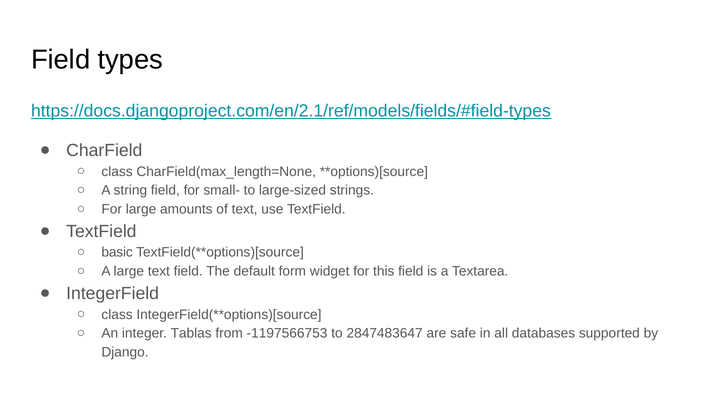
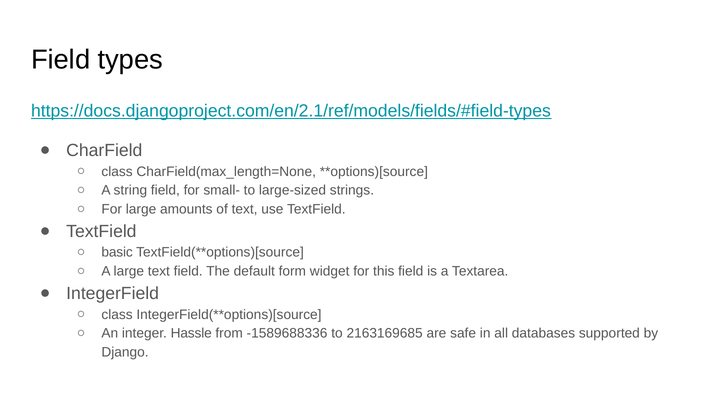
Tablas: Tablas -> Hassle
-1197566753: -1197566753 -> -1589688336
2847483647: 2847483647 -> 2163169685
